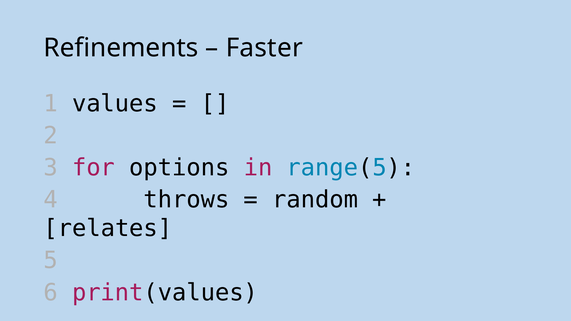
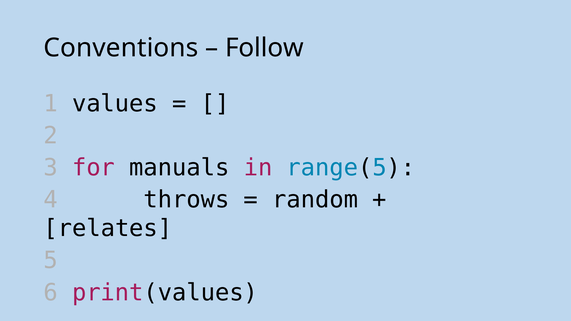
Refinements: Refinements -> Conventions
Faster: Faster -> Follow
options: options -> manuals
